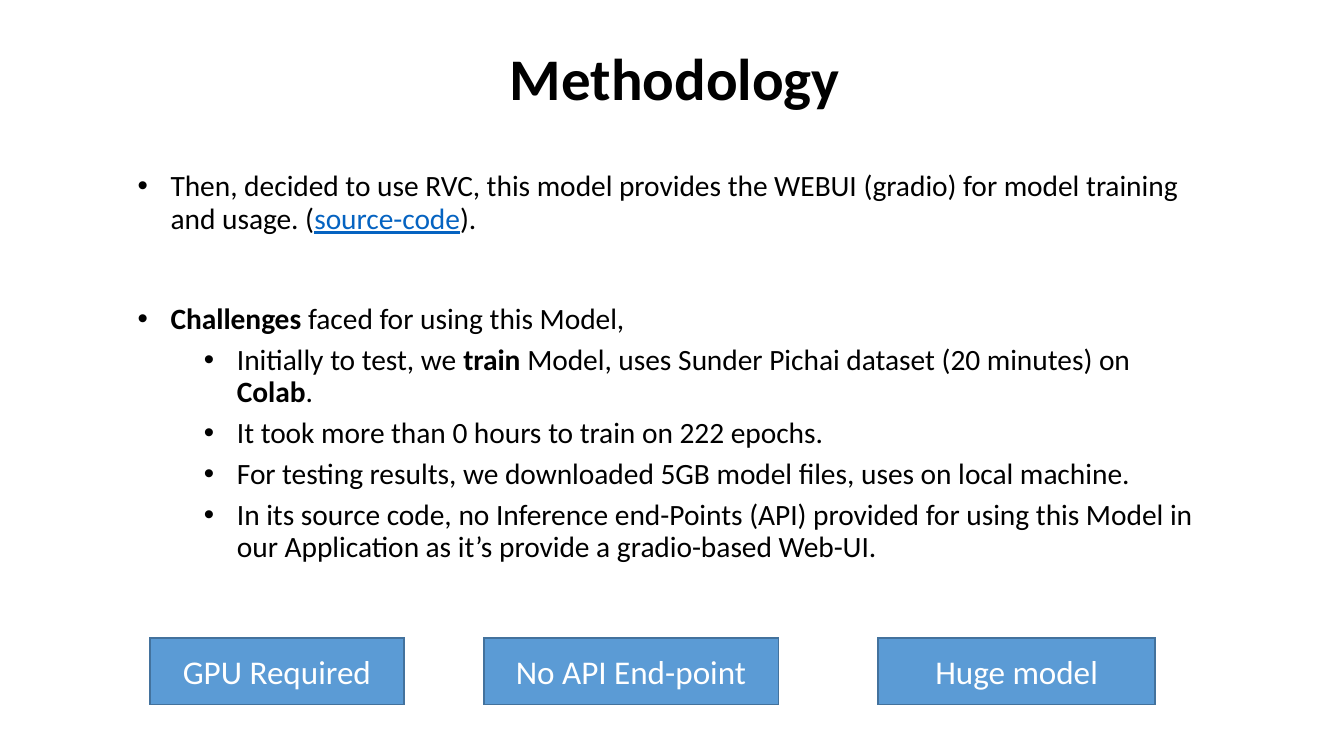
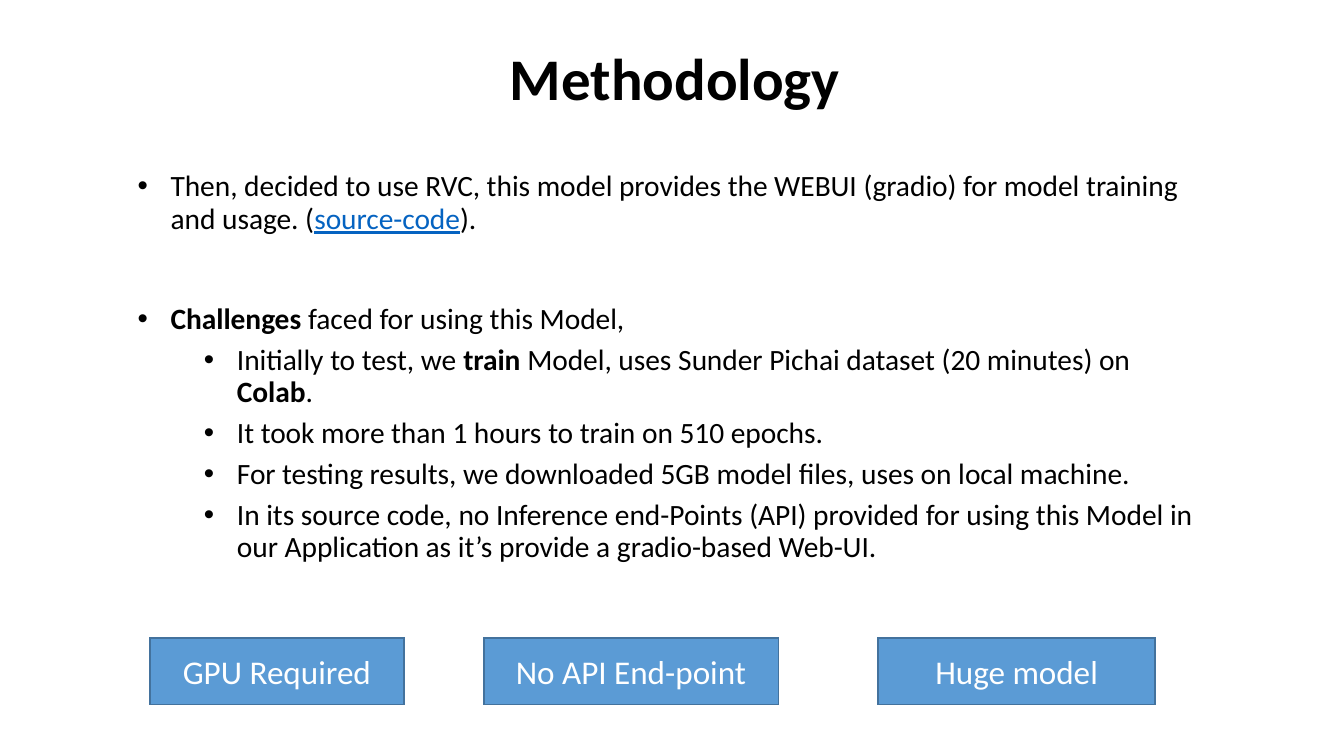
0: 0 -> 1
222: 222 -> 510
